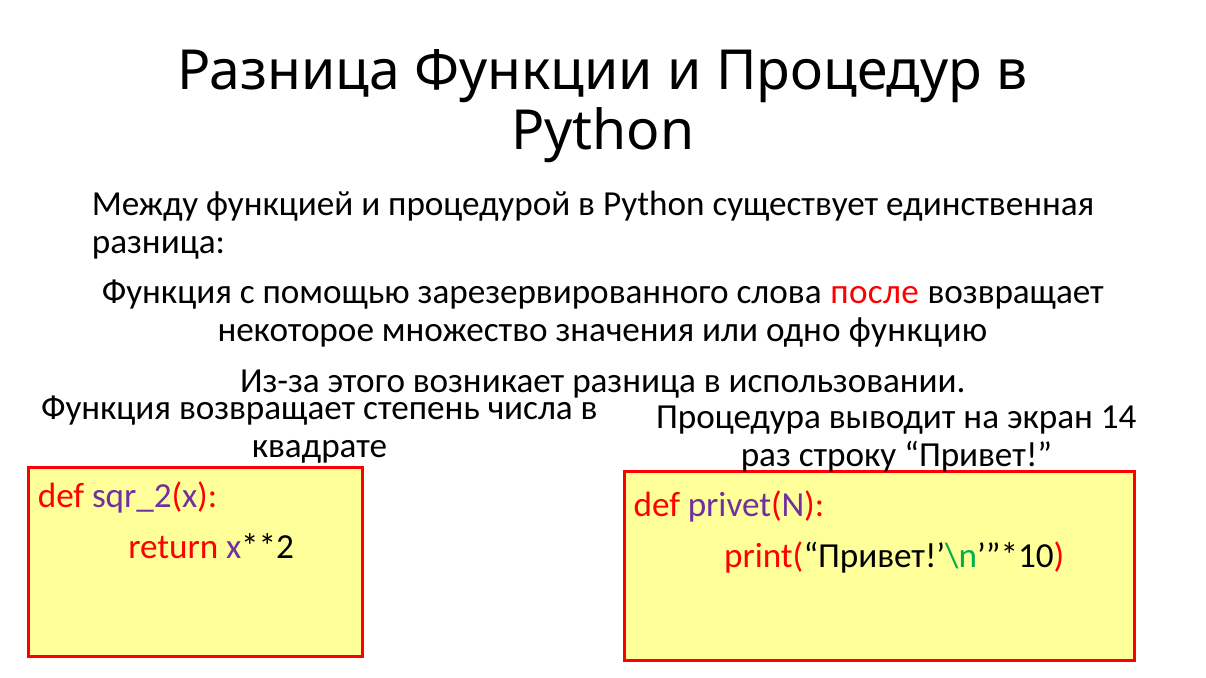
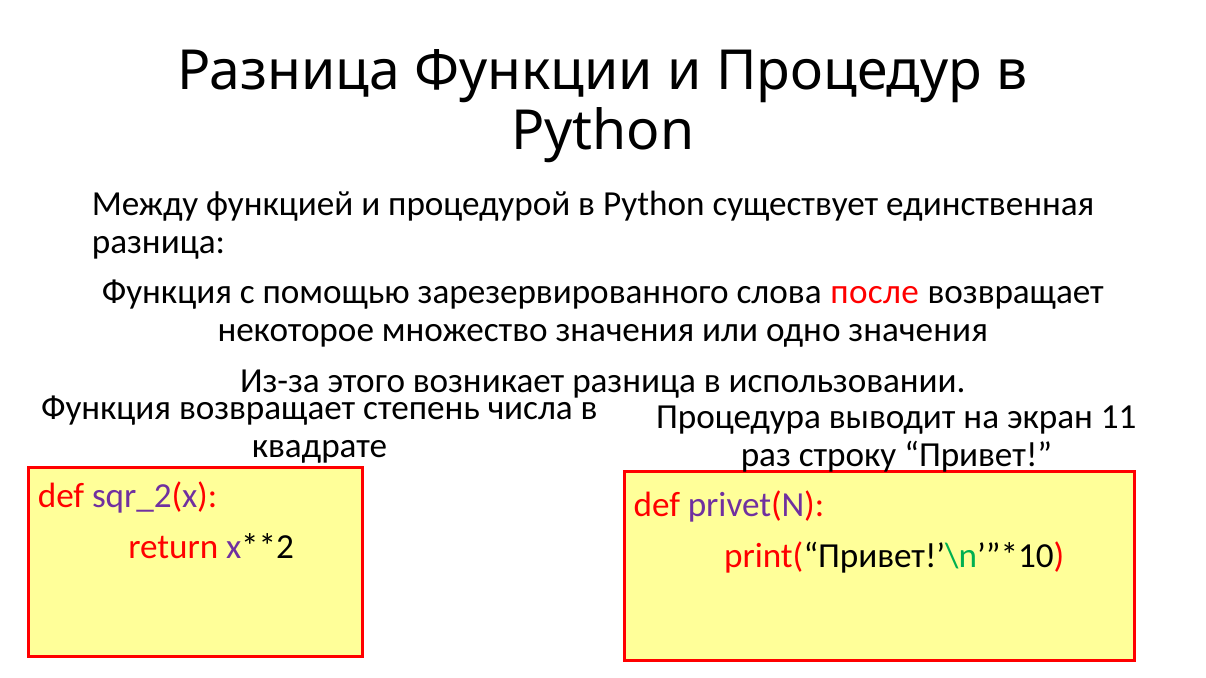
одно функцию: функцию -> значения
14: 14 -> 11
